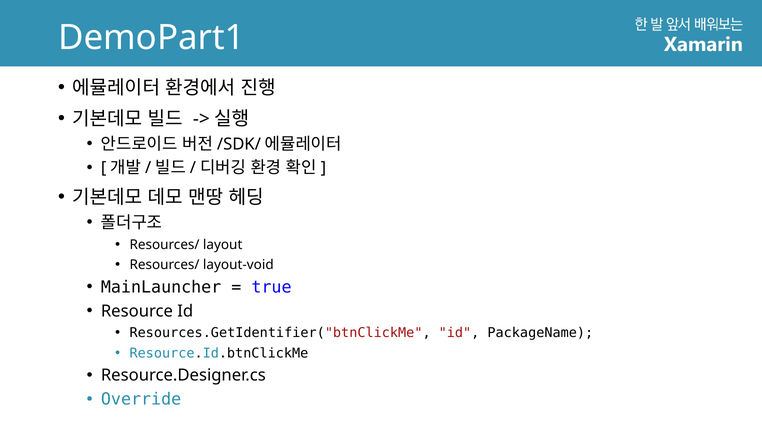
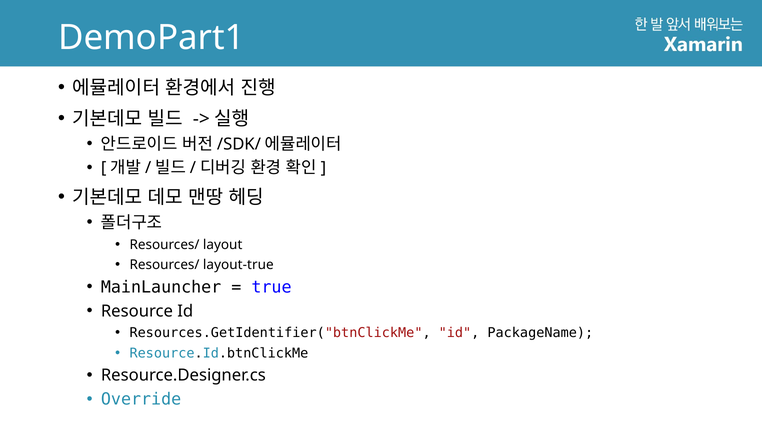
layout-void: layout-void -> layout-true
